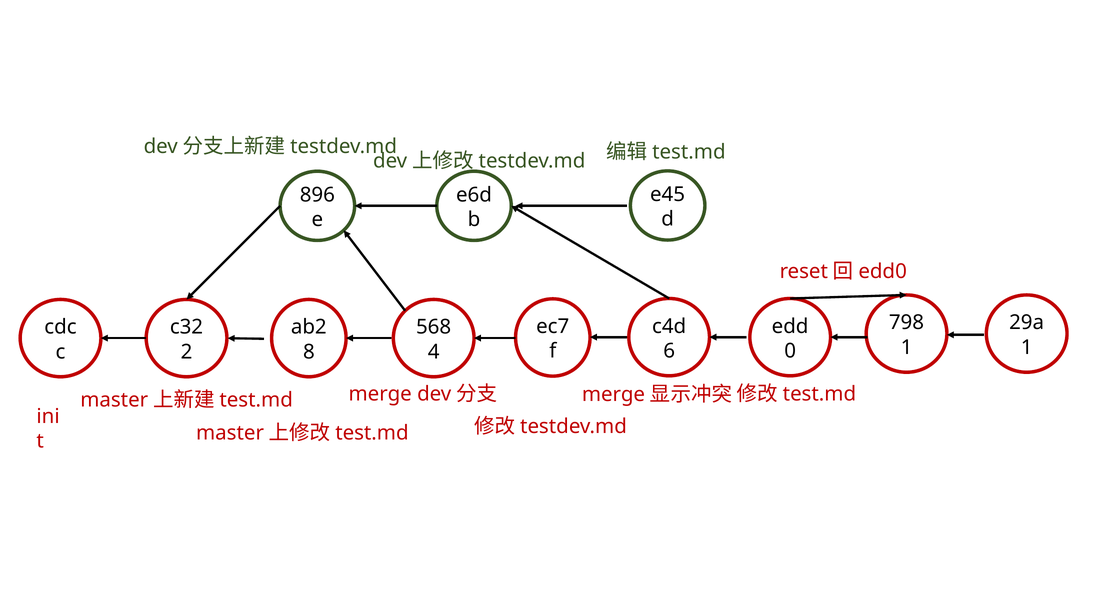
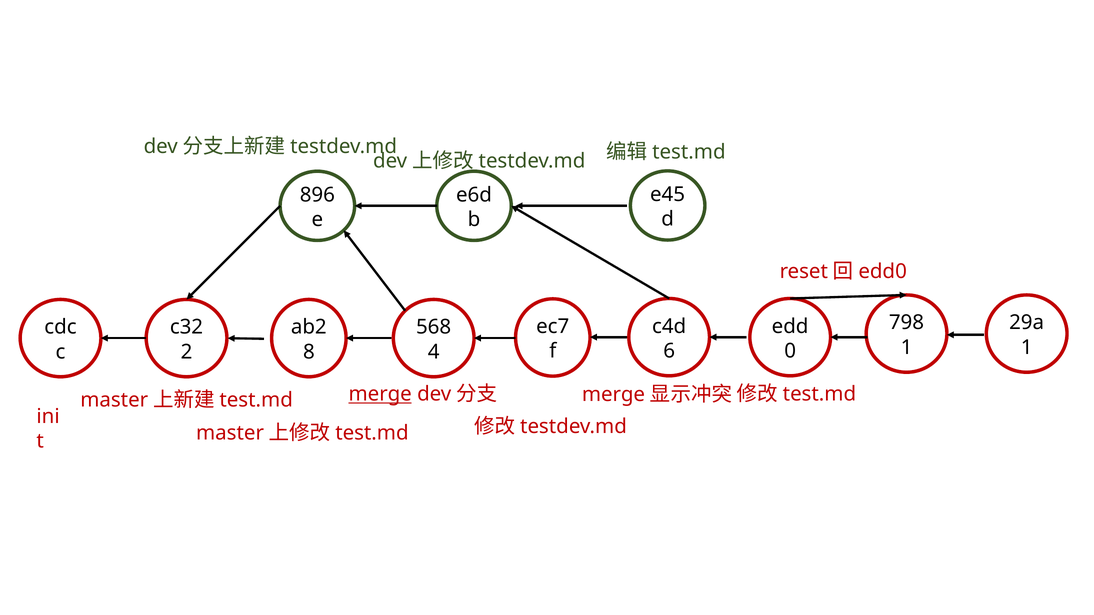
merge underline: none -> present
